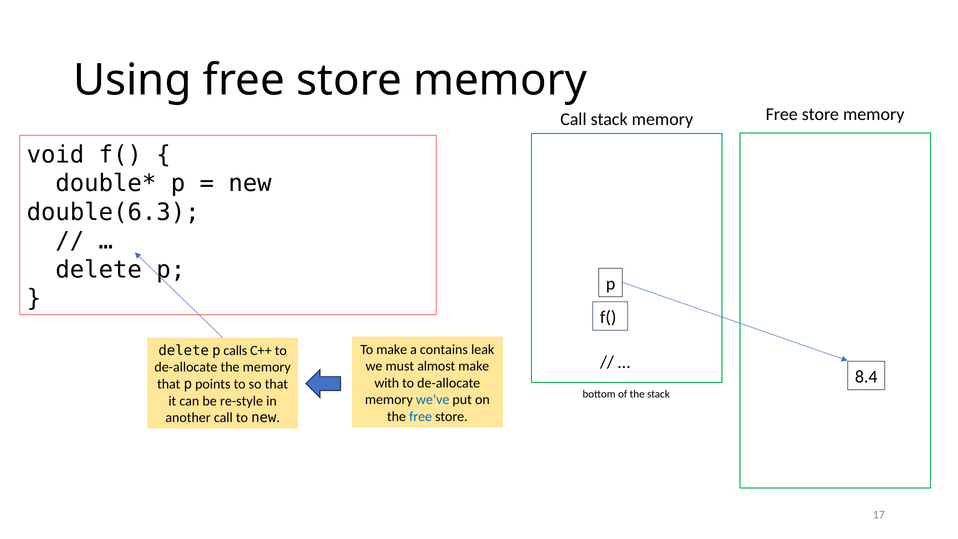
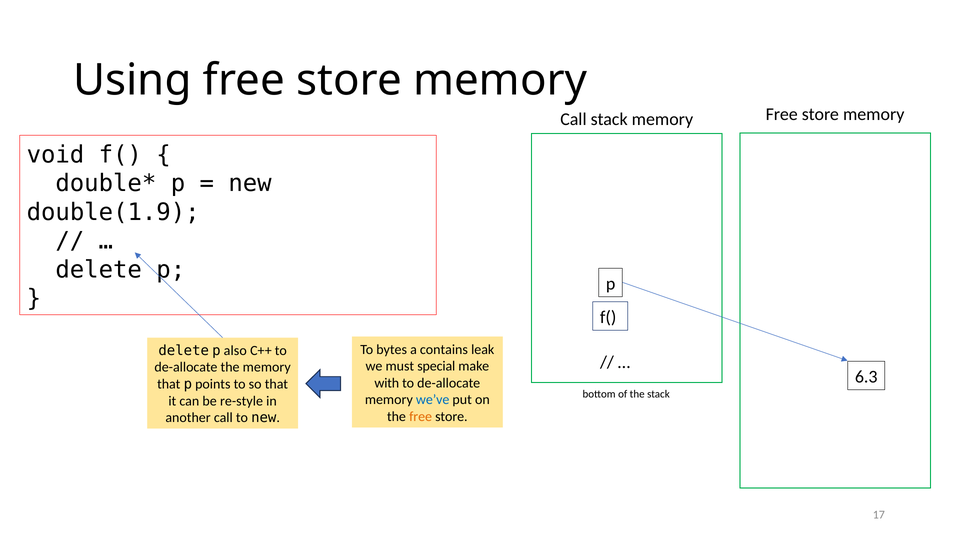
double(6.3: double(6.3 -> double(1.9
To make: make -> bytes
calls: calls -> also
almost: almost -> special
8.4: 8.4 -> 6.3
free at (421, 416) colour: blue -> orange
